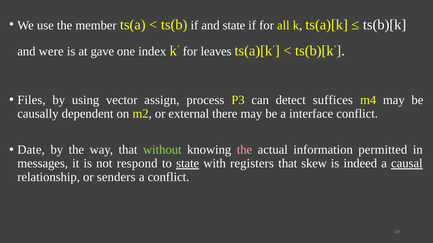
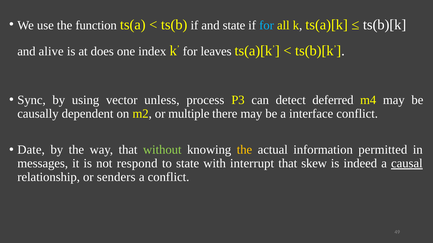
member: member -> function
for at (267, 25) colour: white -> light blue
were: were -> alive
gave: gave -> does
Files: Files -> Sync
assign: assign -> unless
suffices: suffices -> deferred
external: external -> multiple
the at (244, 150) colour: pink -> yellow
state at (188, 164) underline: present -> none
registers: registers -> interrupt
